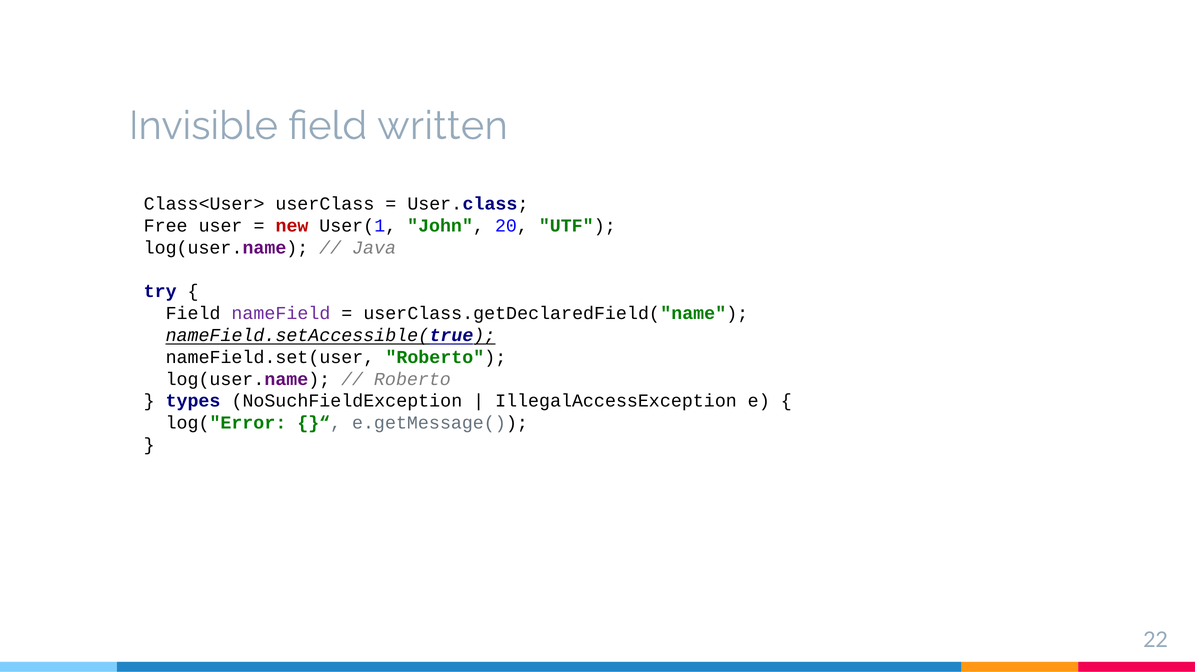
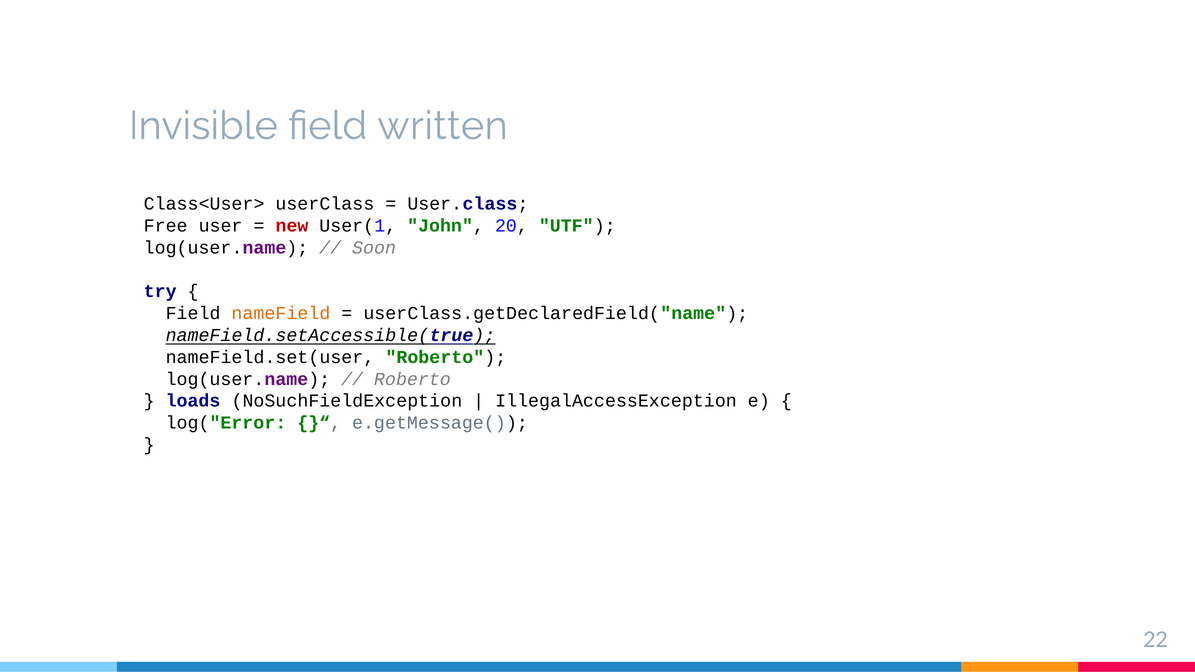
Java: Java -> Soon
nameField colour: purple -> orange
types: types -> loads
